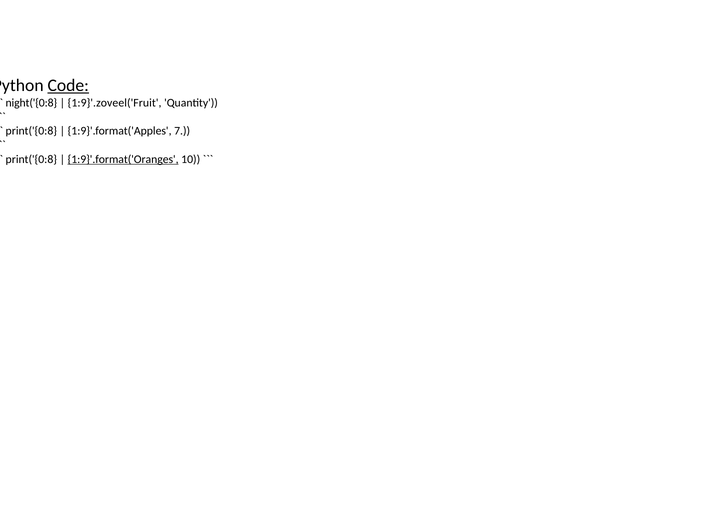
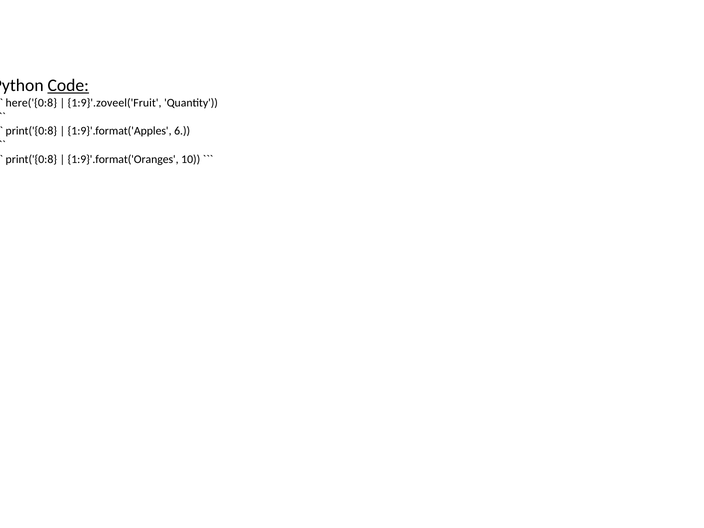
night('{0:8: night('{0:8 -> here('{0:8
7: 7 -> 6
1:9}'.format('Oranges underline: present -> none
